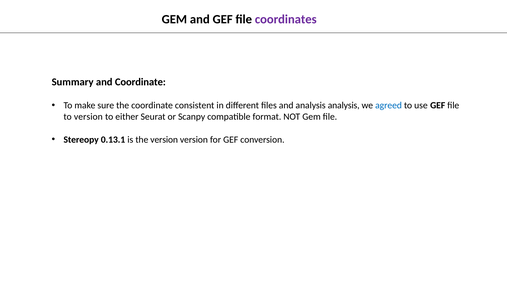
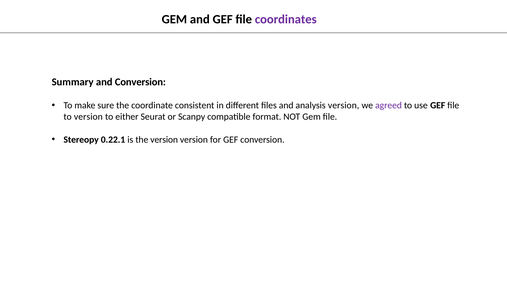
and Coordinate: Coordinate -> Conversion
analysis analysis: analysis -> version
agreed colour: blue -> purple
0.13.1: 0.13.1 -> 0.22.1
